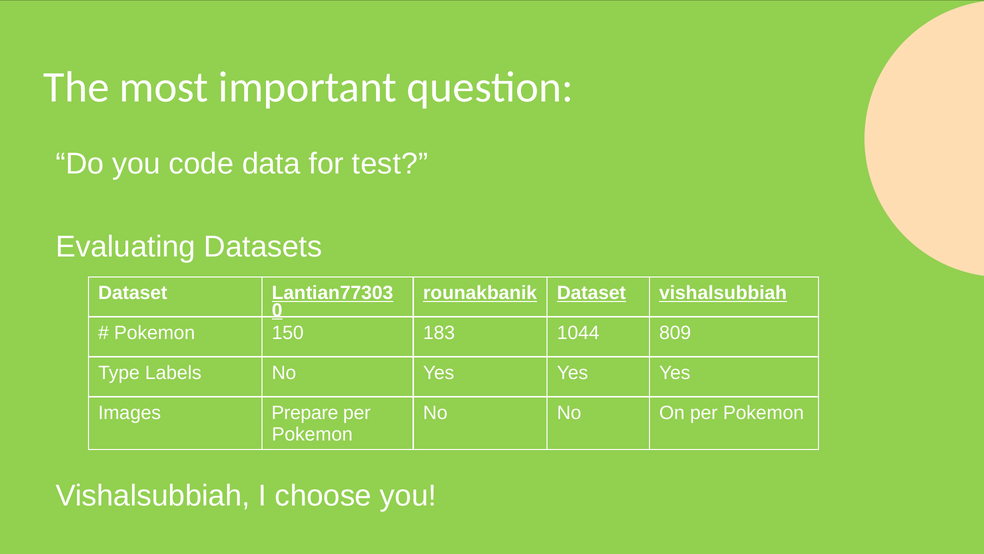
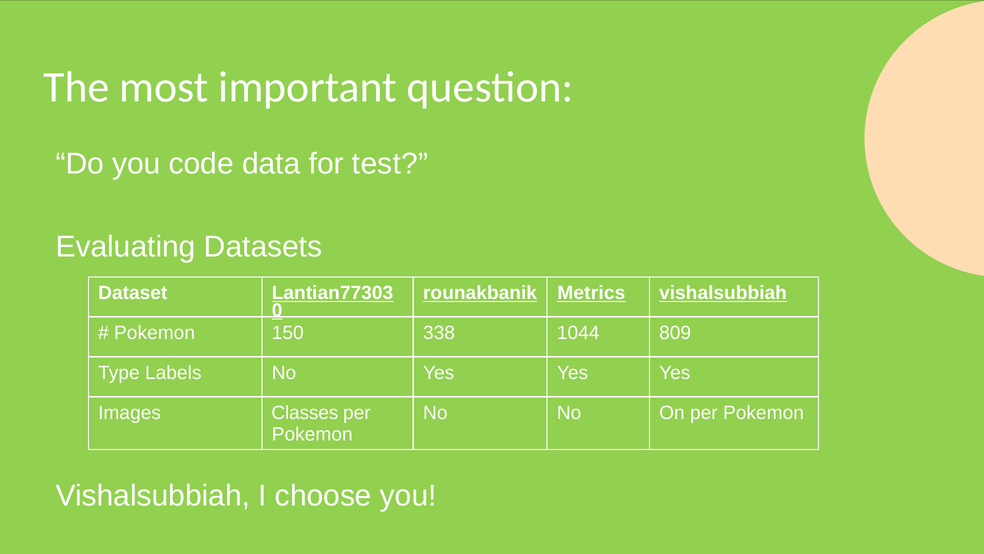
rounakbanik Dataset: Dataset -> Metrics
183: 183 -> 338
Prepare: Prepare -> Classes
